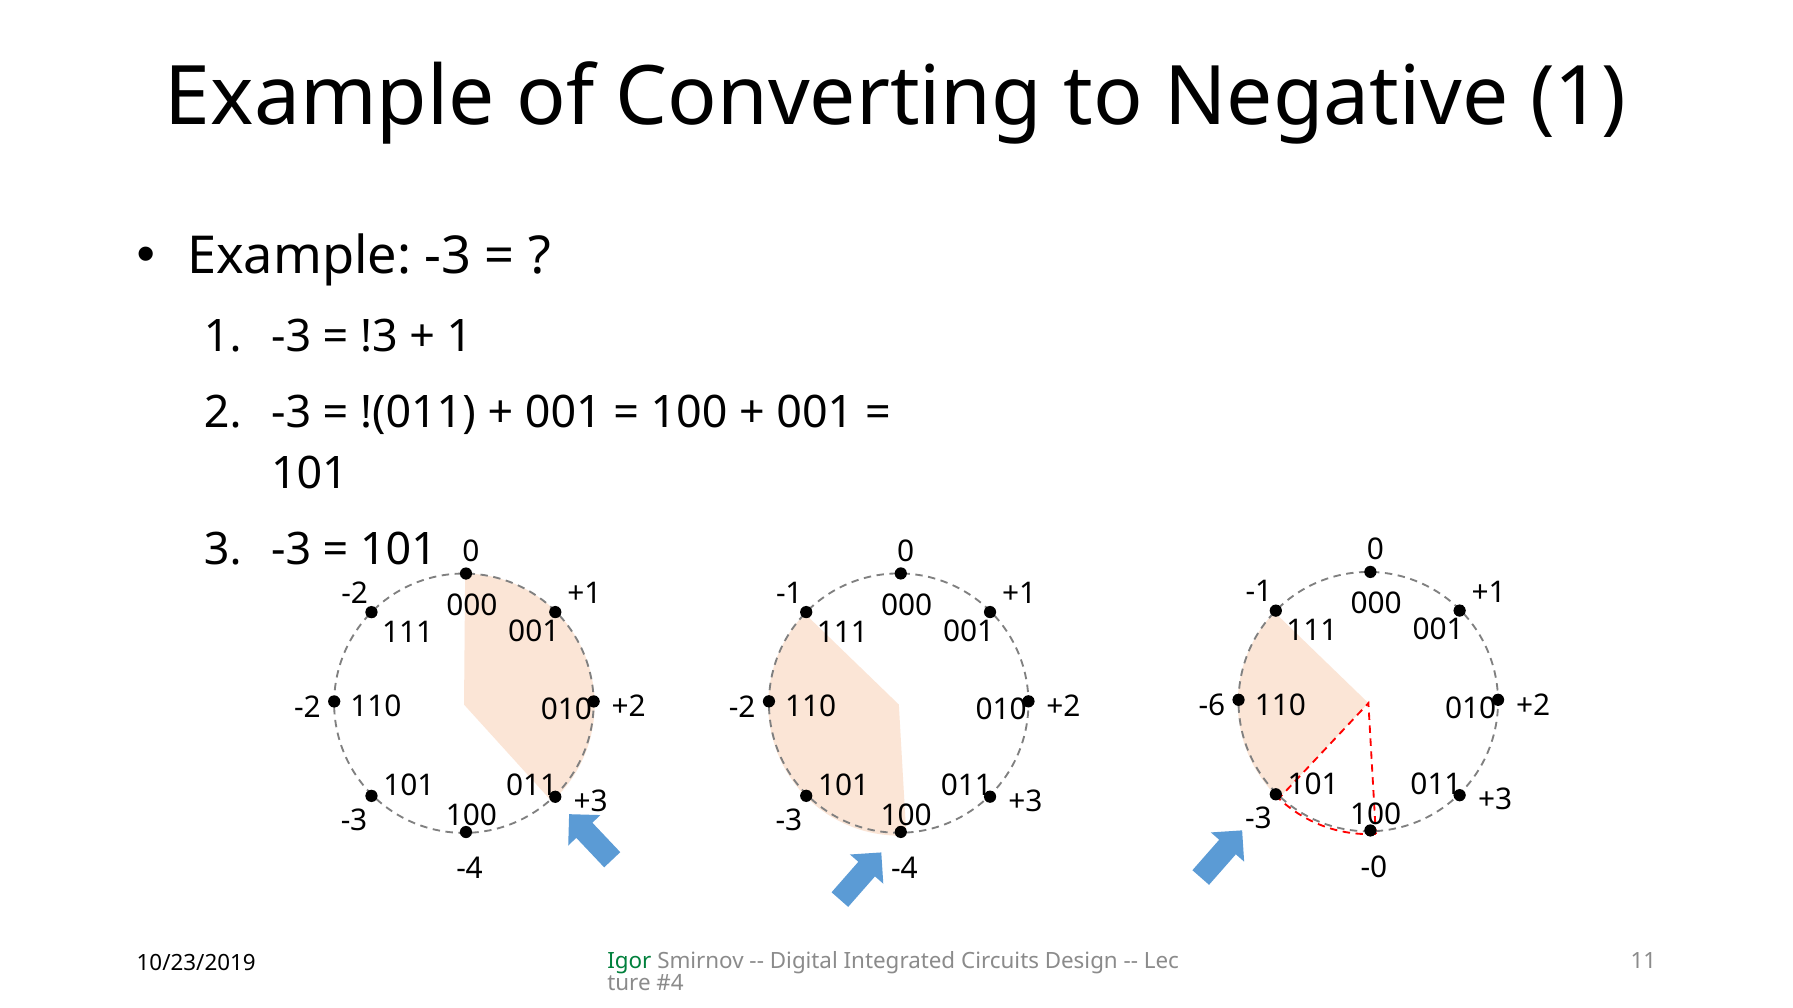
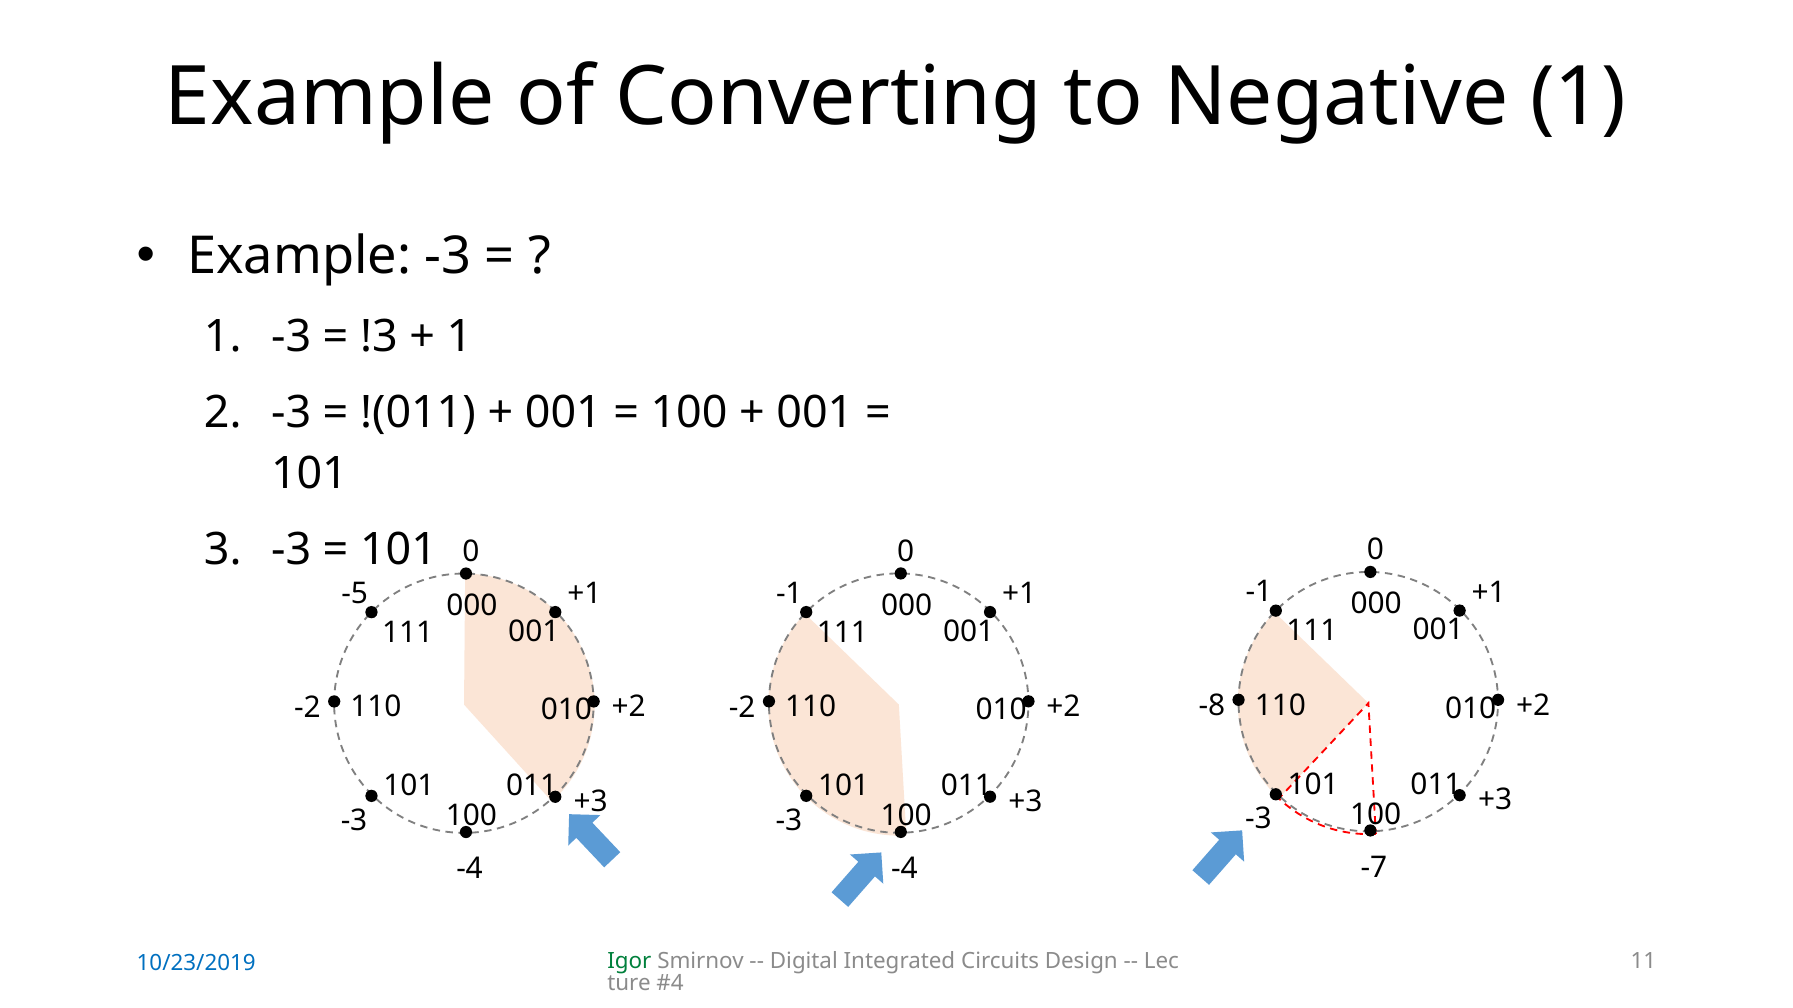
-2 at (355, 594): -2 -> -5
-6: -6 -> -8
-0: -0 -> -7
10/23/2019 colour: black -> blue
